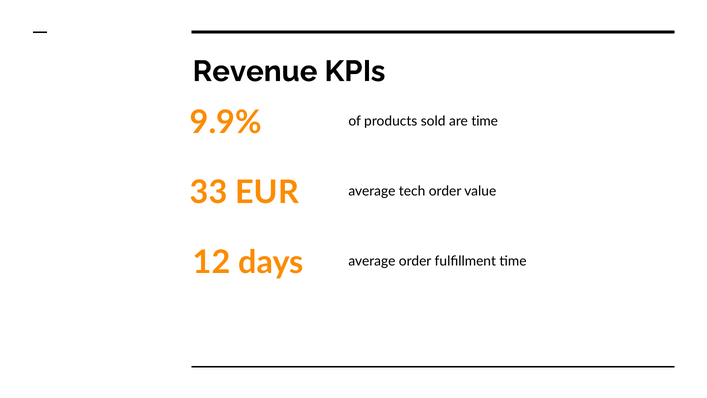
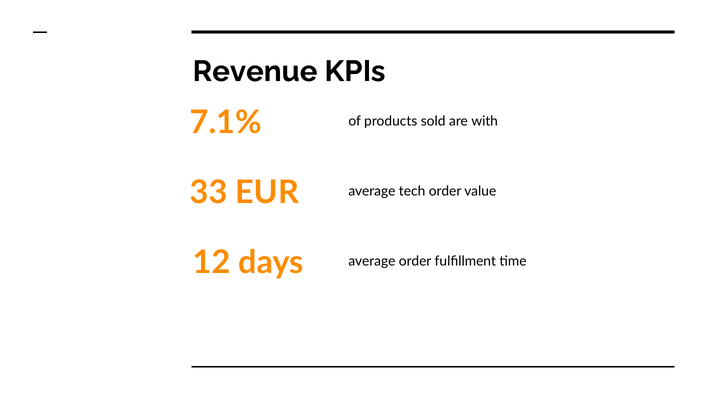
9.9%: 9.9% -> 7.1%
are time: time -> with
